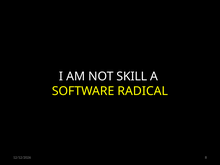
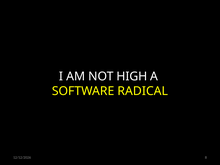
SKILL: SKILL -> HIGH
